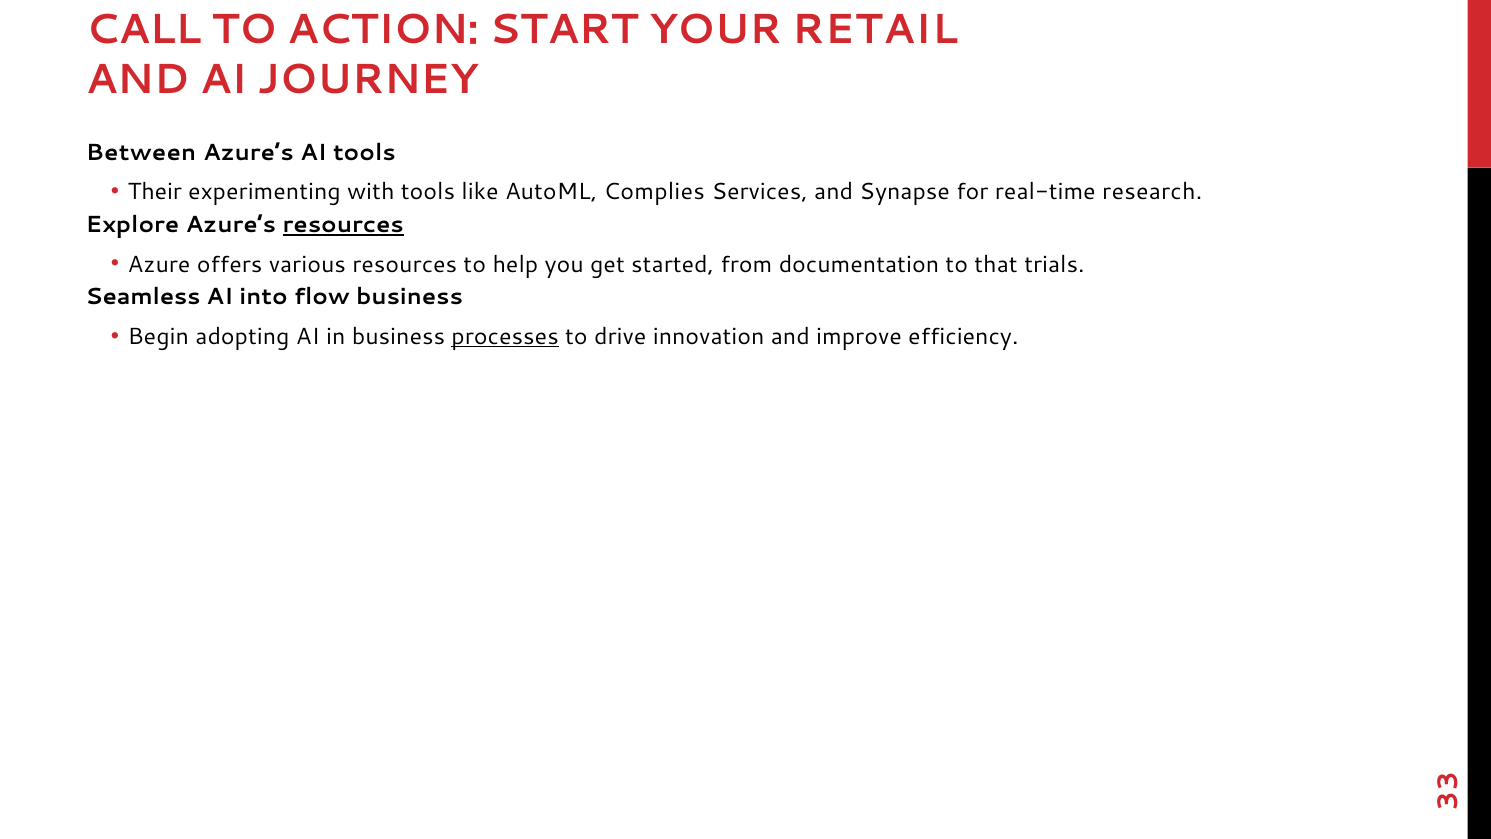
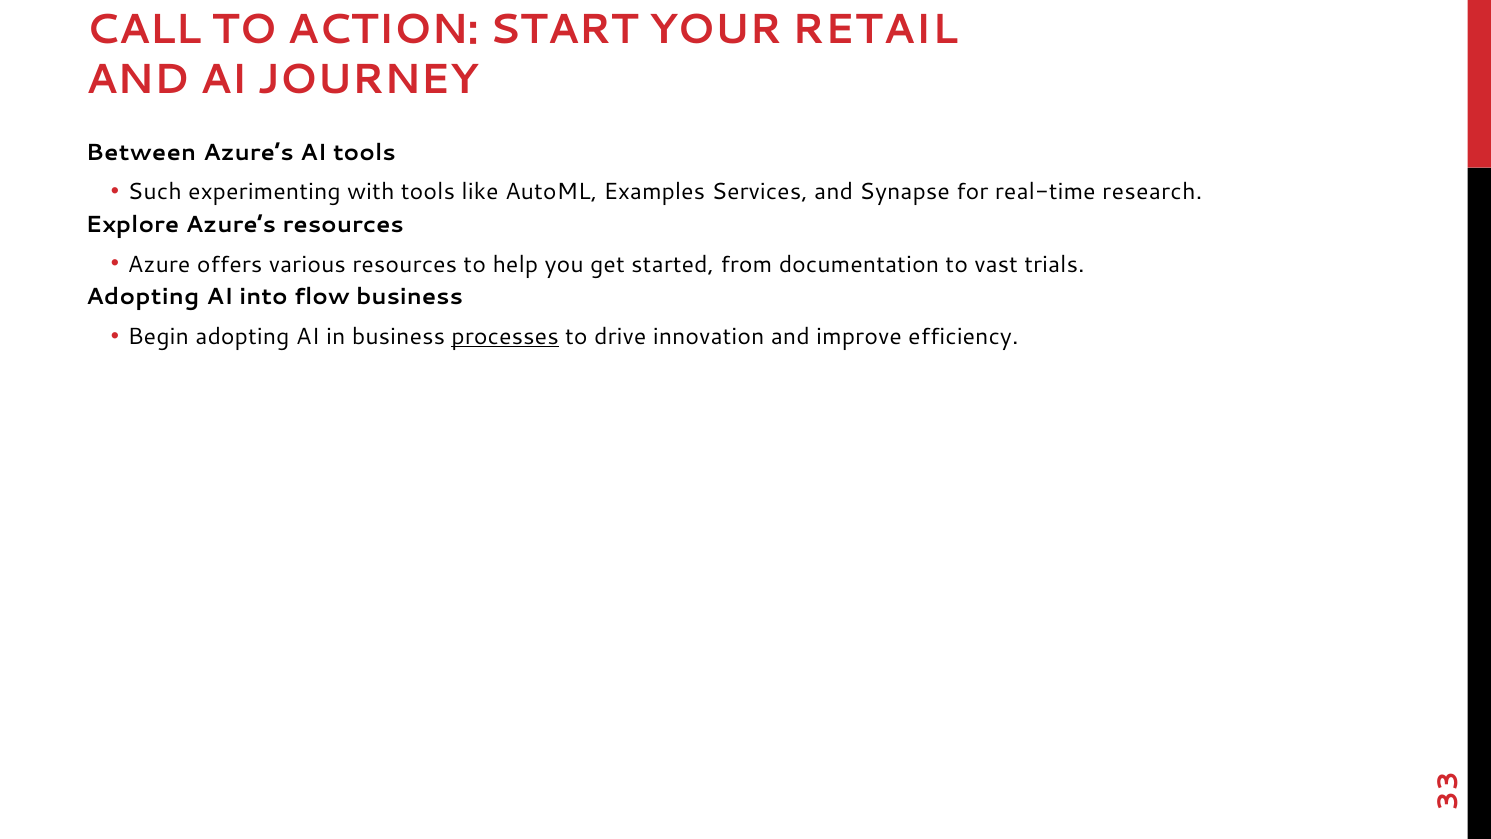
Their: Their -> Such
Complies: Complies -> Examples
resources at (343, 225) underline: present -> none
that: that -> vast
Seamless at (143, 297): Seamless -> Adopting
